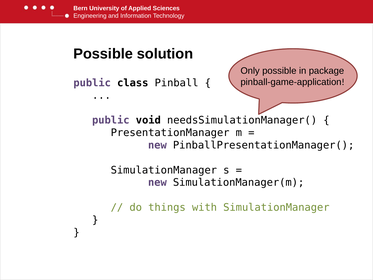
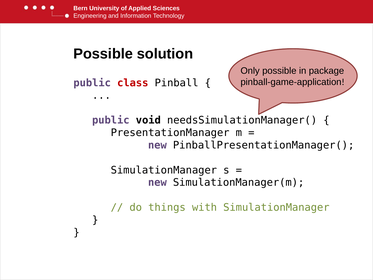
class colour: black -> red
